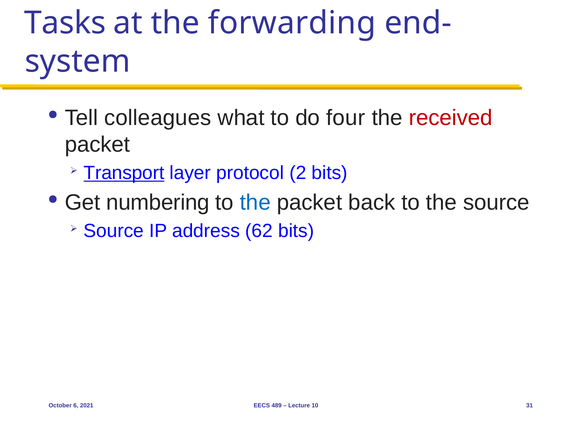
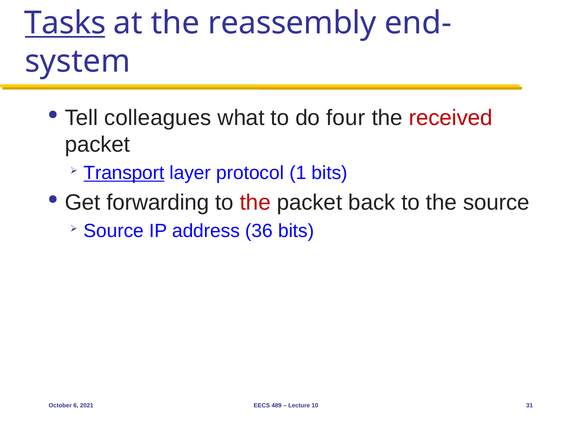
Tasks underline: none -> present
forwarding: forwarding -> reassembly
2: 2 -> 1
numbering: numbering -> forwarding
the at (255, 202) colour: blue -> red
62: 62 -> 36
